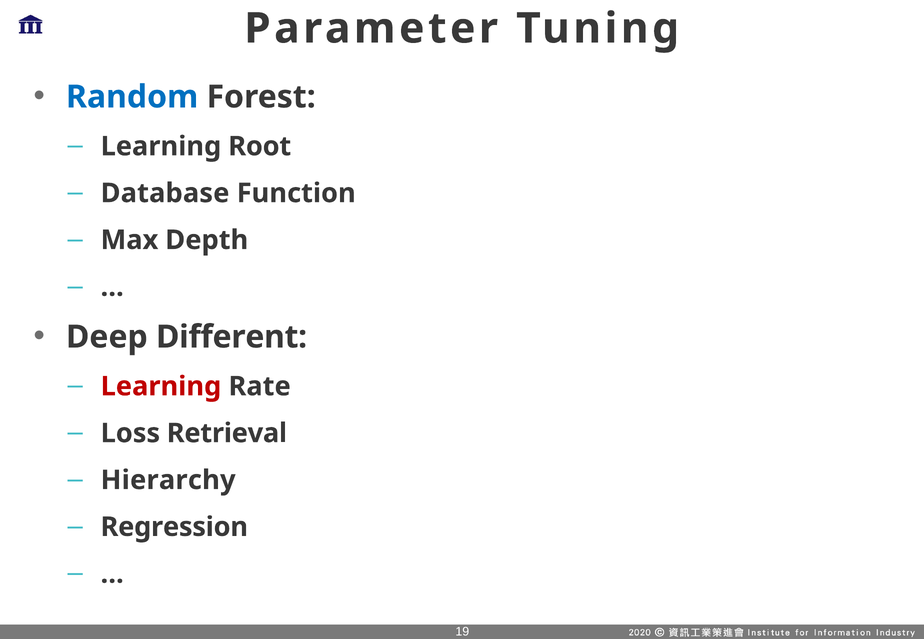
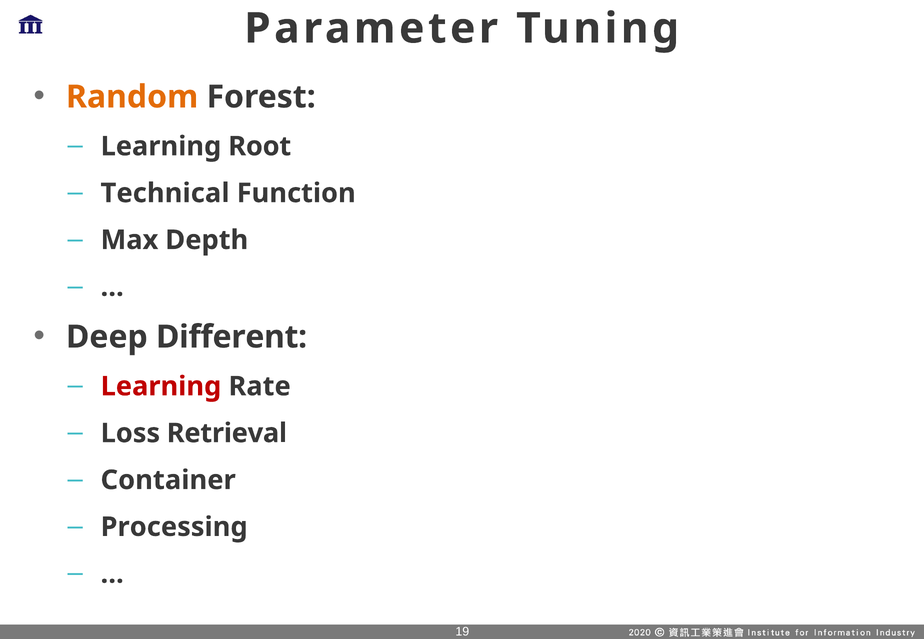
Random colour: blue -> orange
Database: Database -> Technical
Hierarchy: Hierarchy -> Container
Regression: Regression -> Processing
